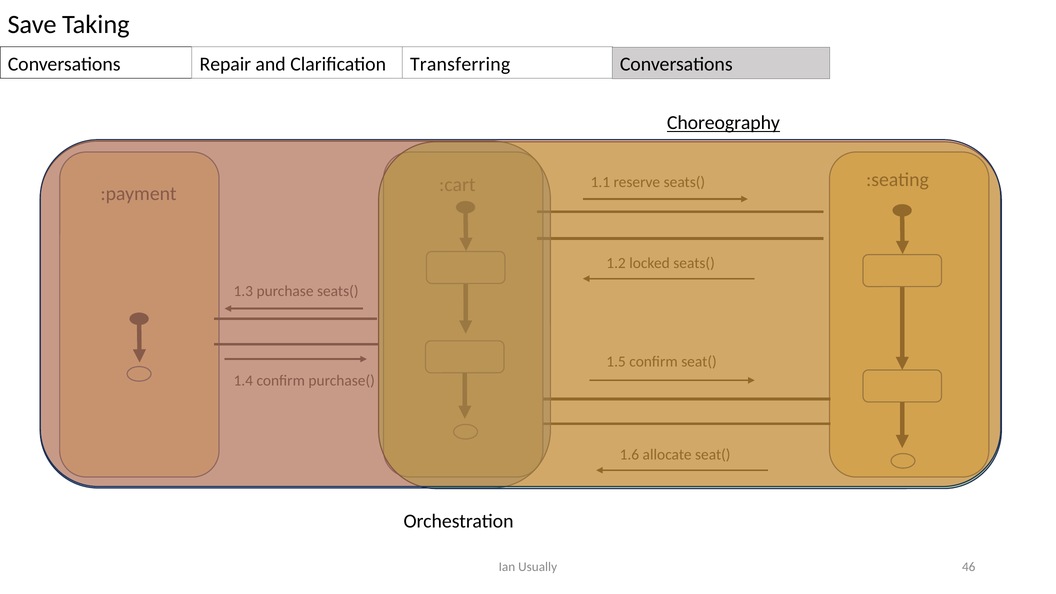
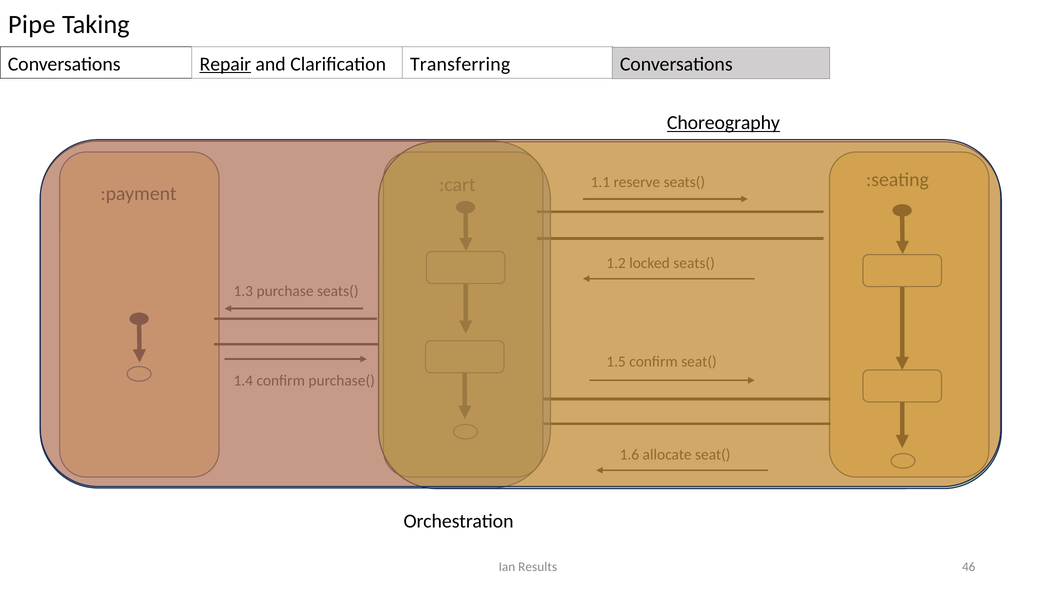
Save: Save -> Pipe
Repair underline: none -> present
Usually: Usually -> Results
